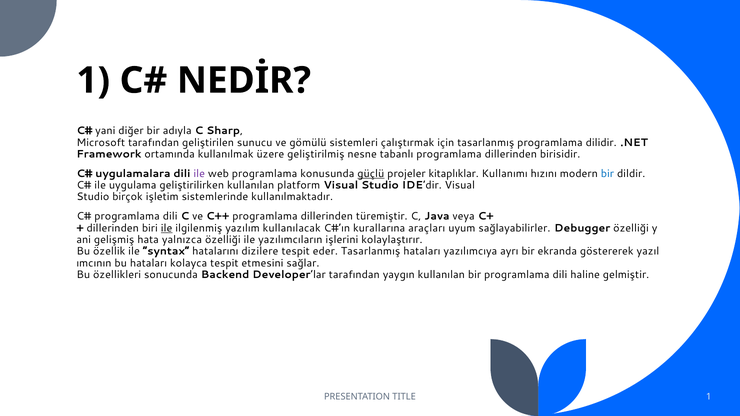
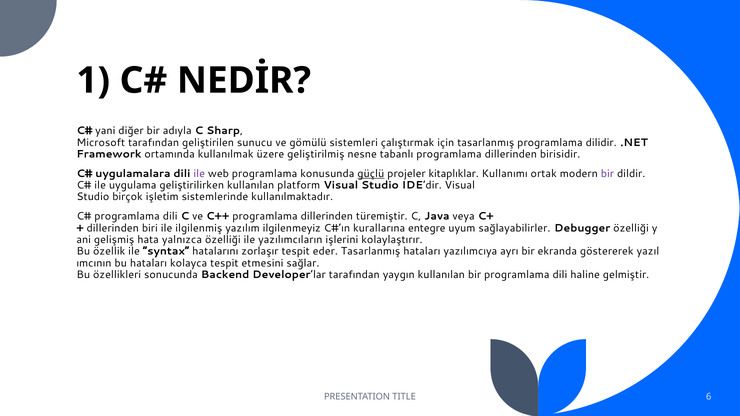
hızını: hızını -> ortak
bir at (607, 174) colour: blue -> purple
ile at (167, 228) underline: present -> none
kullanılacak: kullanılacak -> ilgilenmeyiz
araçları: araçları -> entegre
dizilere: dizilere -> zorlaşır
TITLE 1: 1 -> 6
